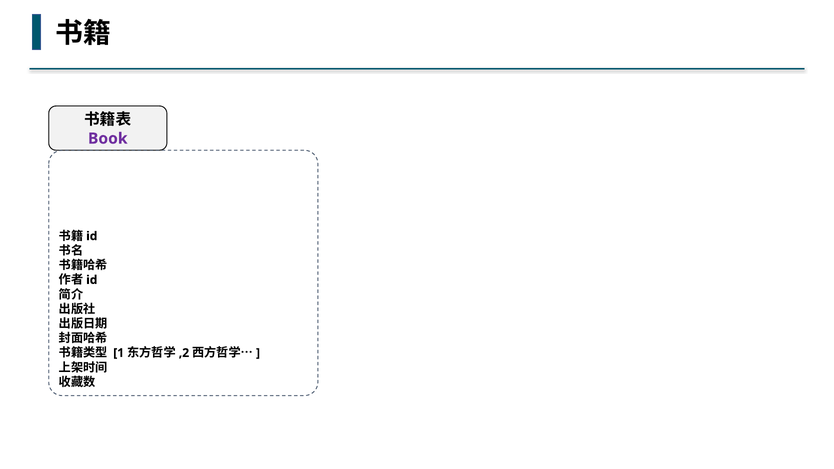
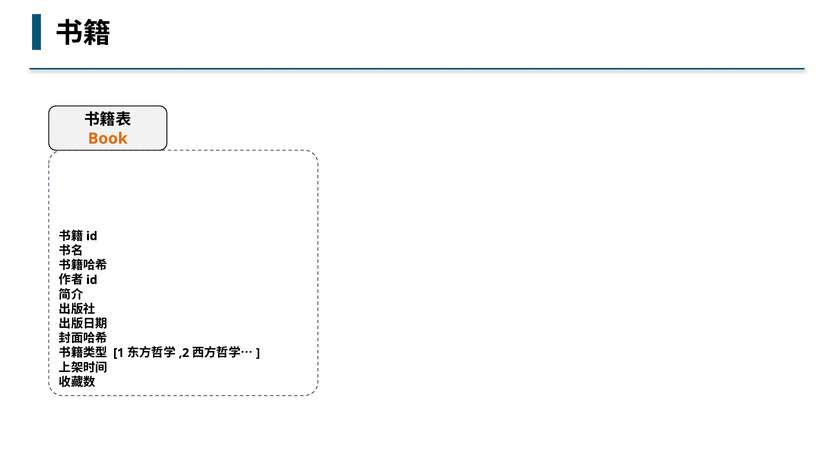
Book colour: purple -> orange
